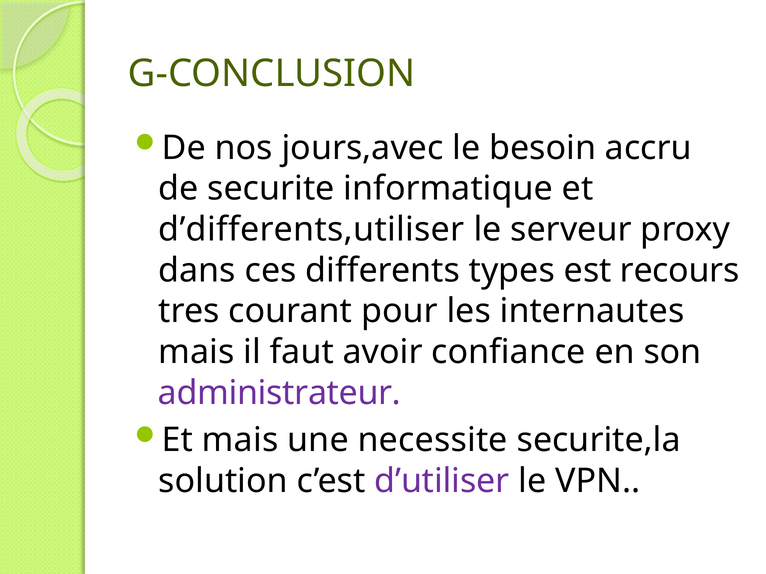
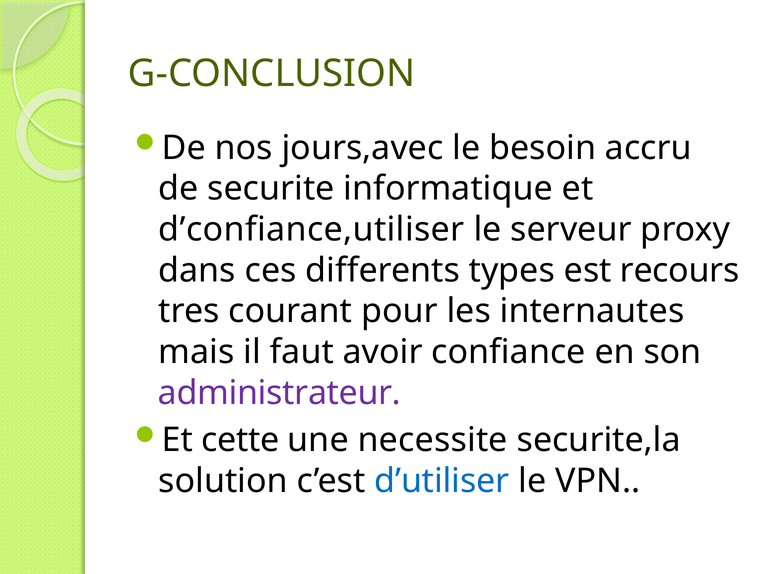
d’differents,utiliser: d’differents,utiliser -> d’confiance,utiliser
Et mais: mais -> cette
d’utiliser colour: purple -> blue
